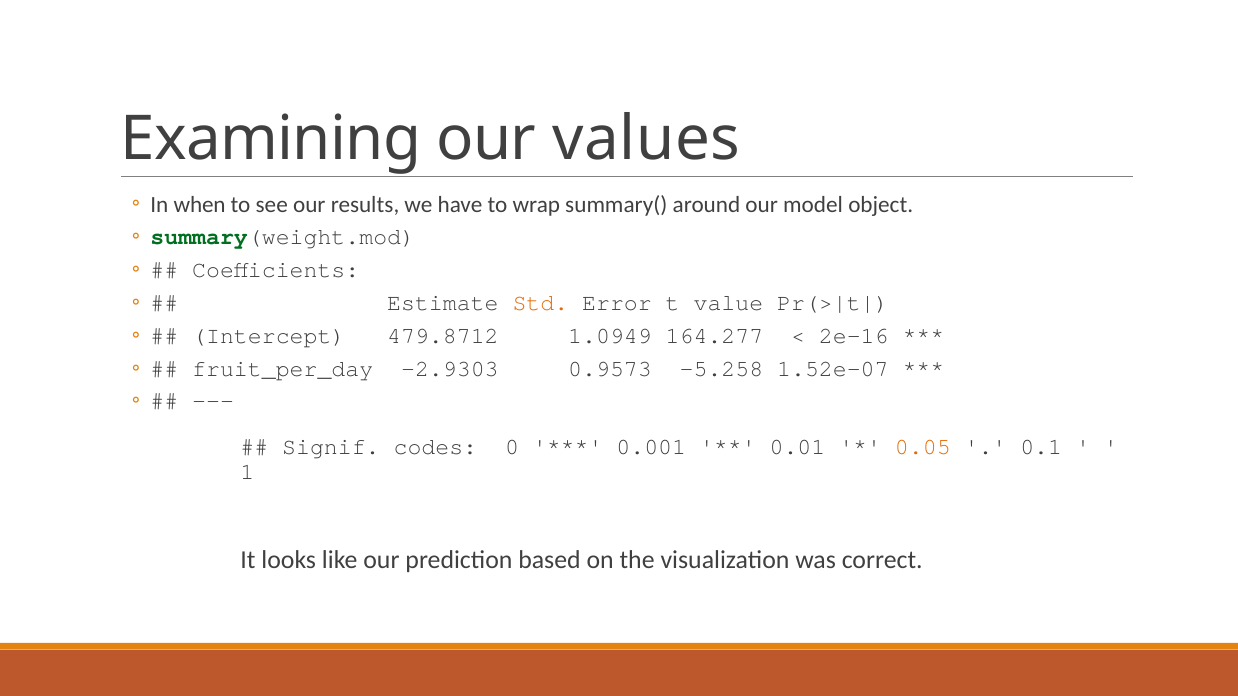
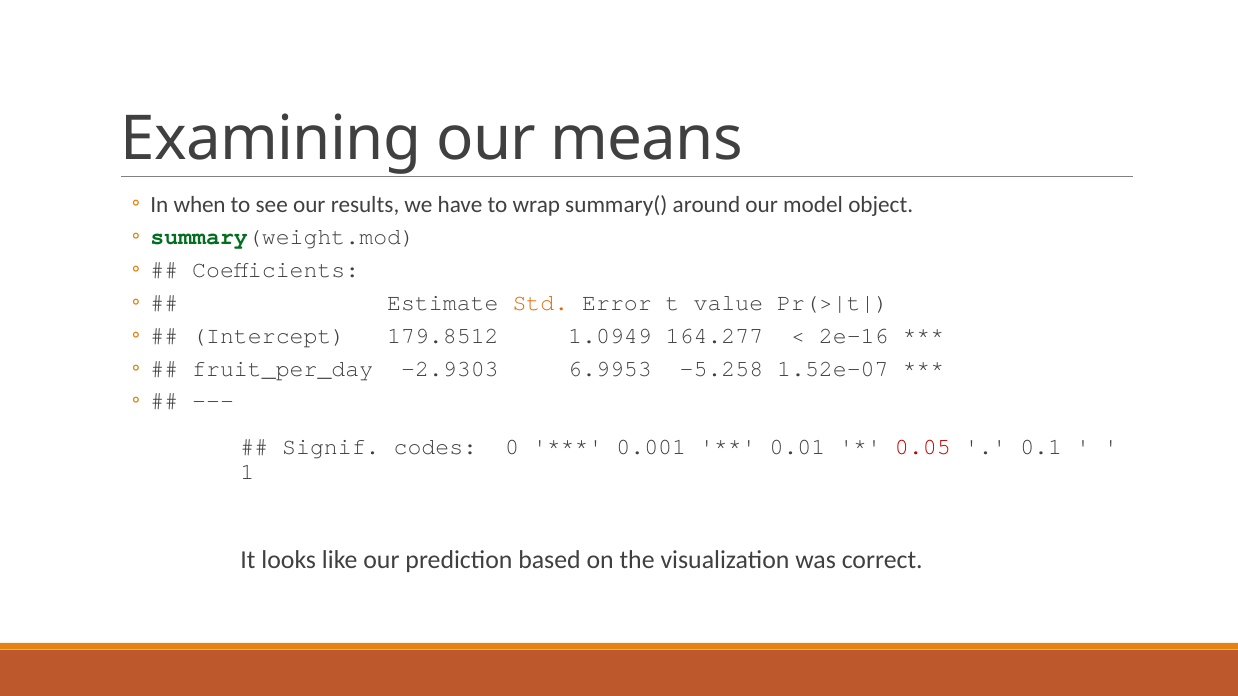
values: values -> means
479.8712: 479.8712 -> 179.8512
0.9573: 0.9573 -> 6.9953
0.05 colour: orange -> red
